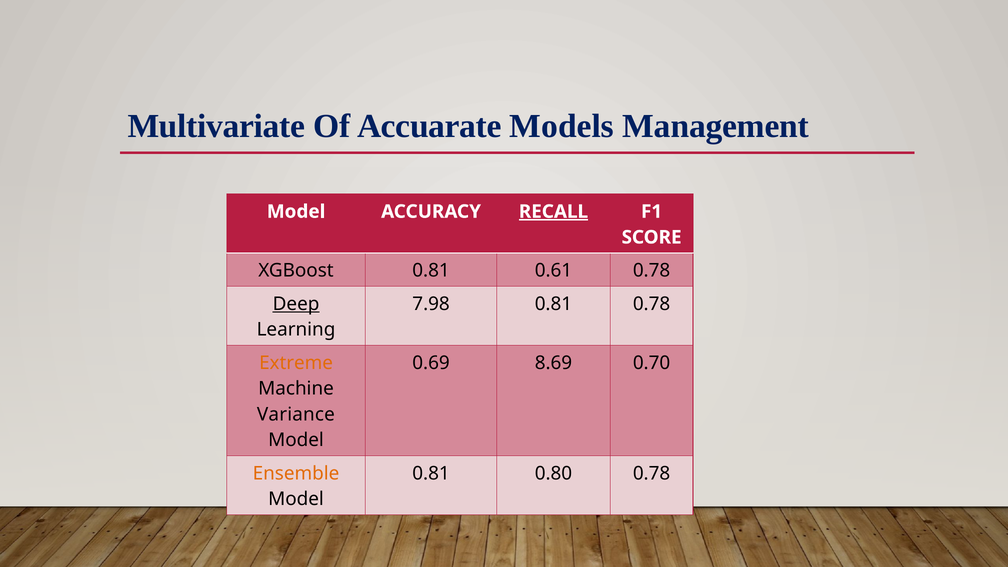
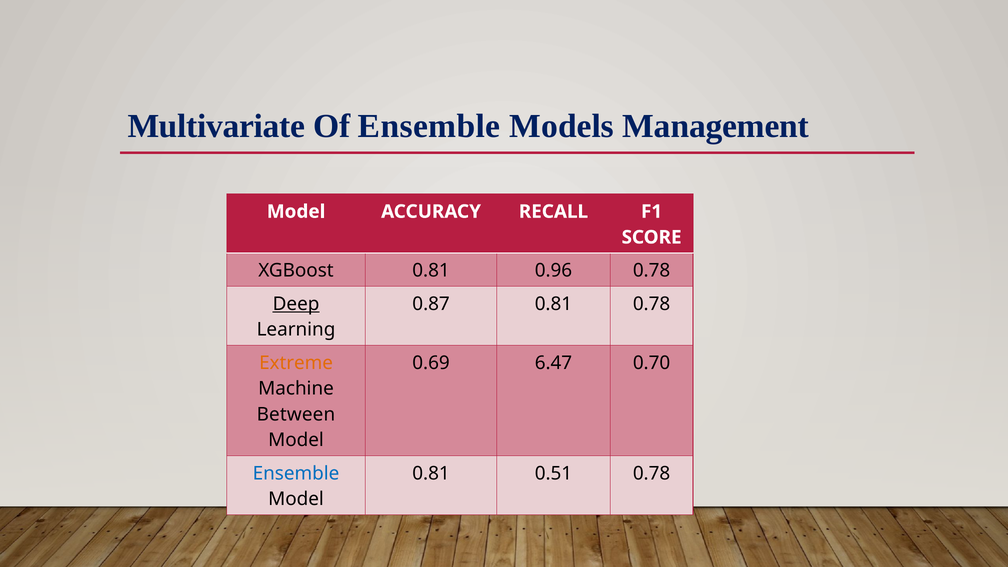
Of Accuarate: Accuarate -> Ensemble
RECALL underline: present -> none
0.61: 0.61 -> 0.96
7.98: 7.98 -> 0.87
8.69: 8.69 -> 6.47
Variance: Variance -> Between
Ensemble at (296, 473) colour: orange -> blue
0.80: 0.80 -> 0.51
